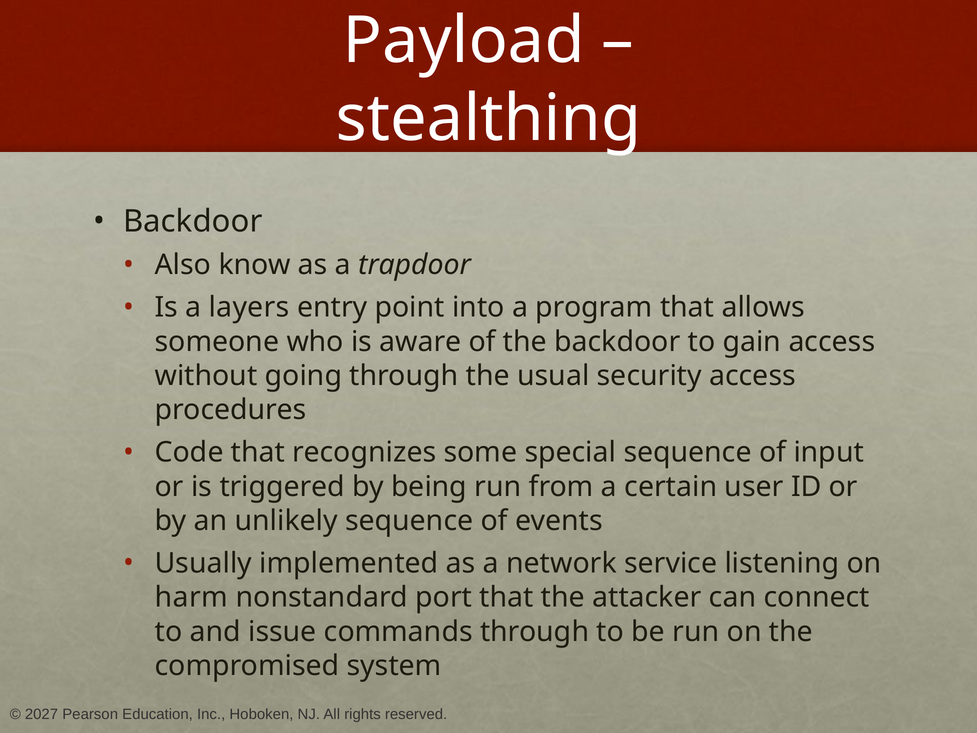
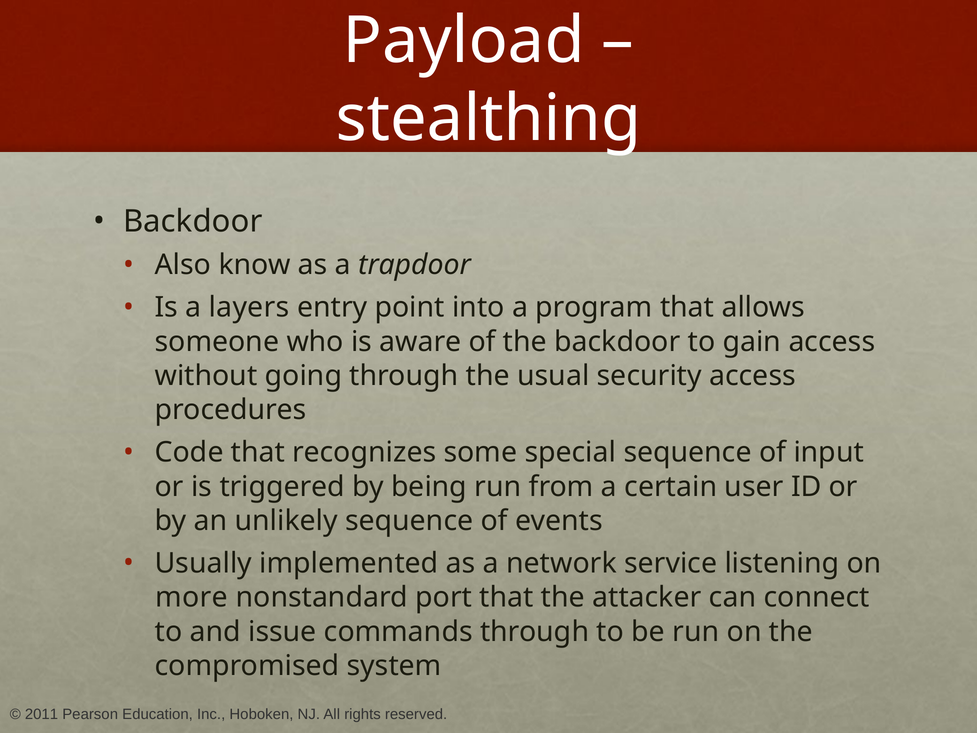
harm: harm -> more
2027: 2027 -> 2011
